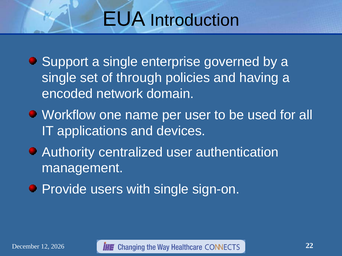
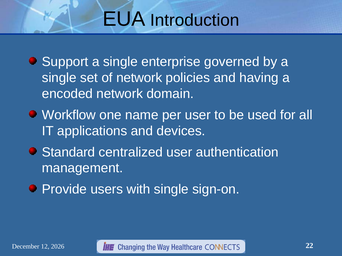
of through: through -> network
Authority: Authority -> Standard
